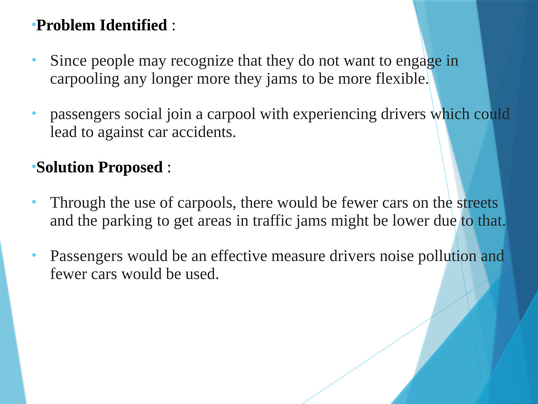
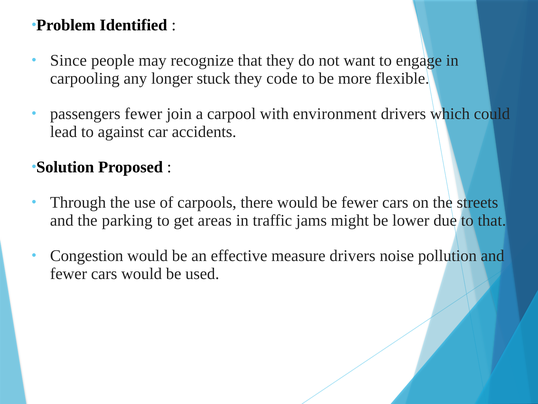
longer more: more -> stuck
they jams: jams -> code
passengers social: social -> fewer
experiencing: experiencing -> environment
Passengers at (87, 255): Passengers -> Congestion
